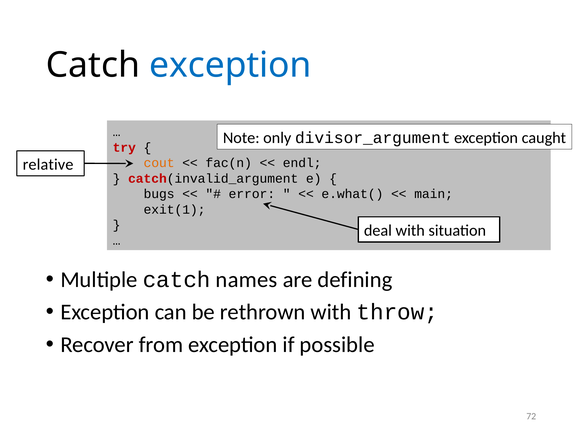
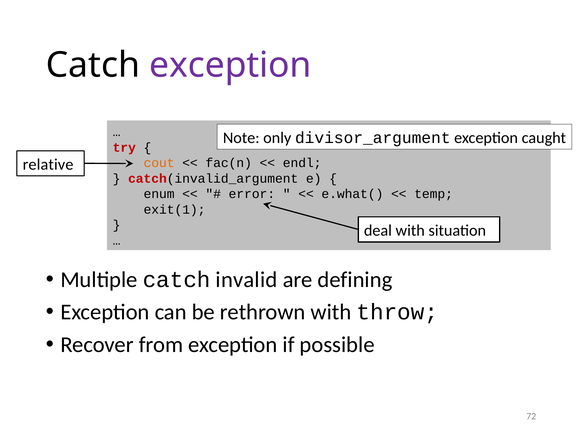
exception at (230, 65) colour: blue -> purple
bugs: bugs -> enum
main: main -> temp
names: names -> invalid
